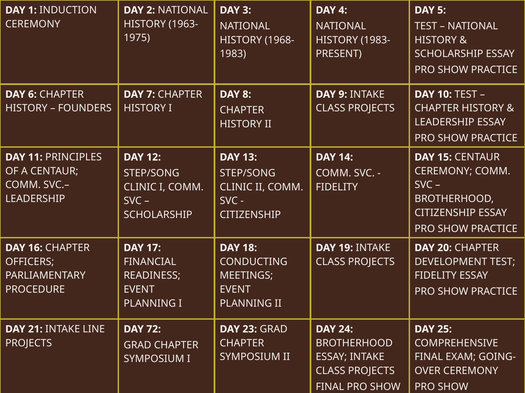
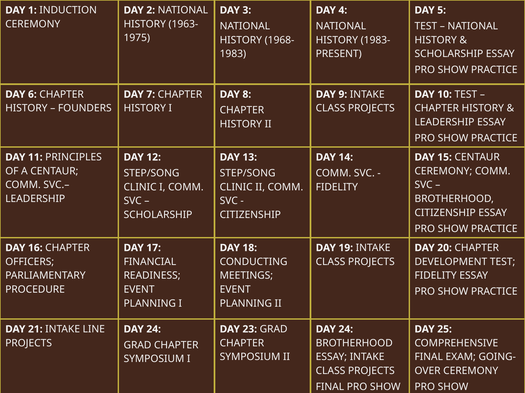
72 at (154, 330): 72 -> 24
